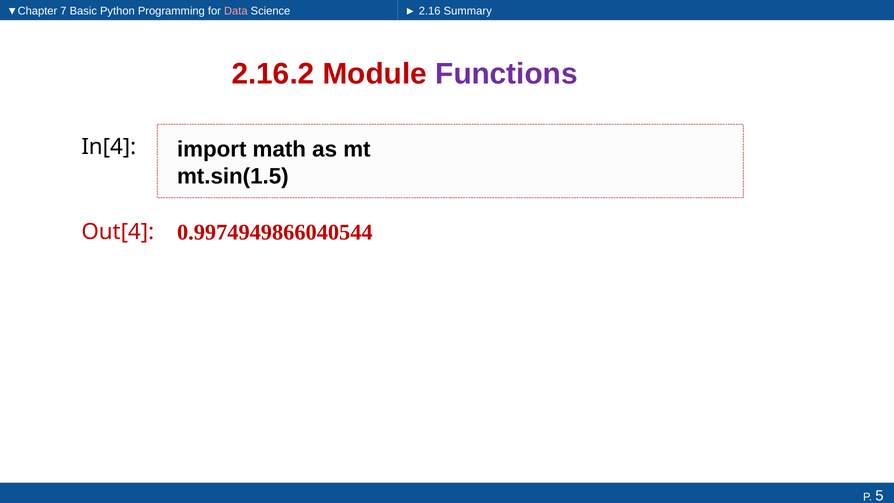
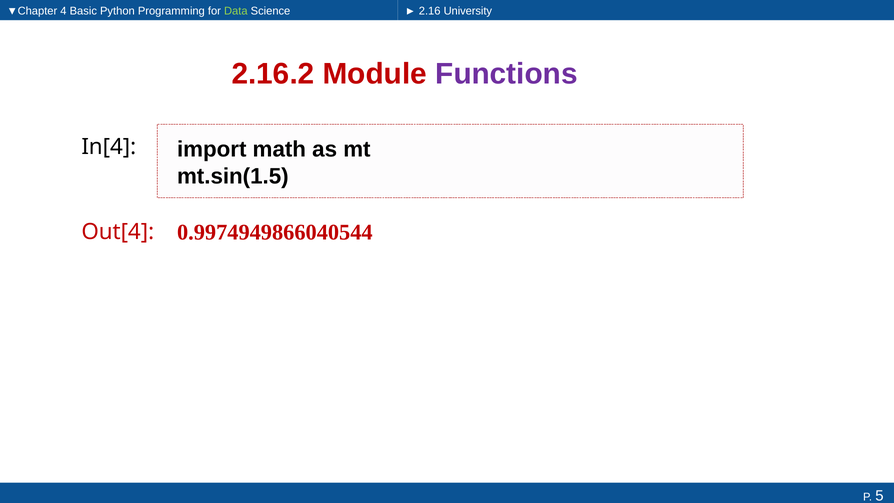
7: 7 -> 4
Data colour: pink -> light green
Summary: Summary -> University
